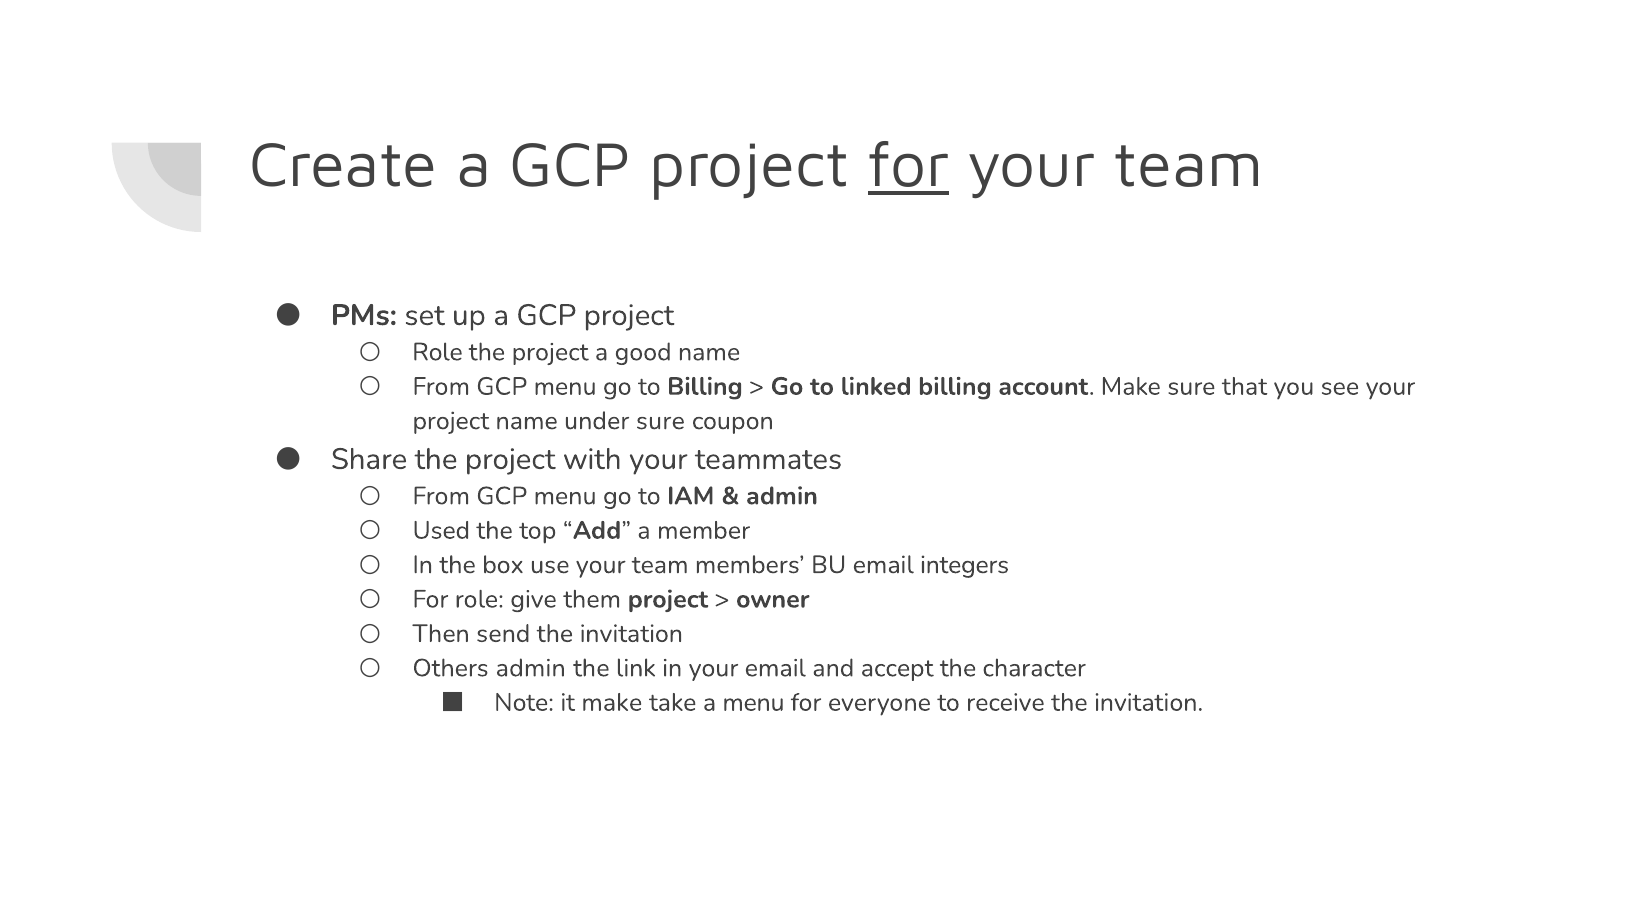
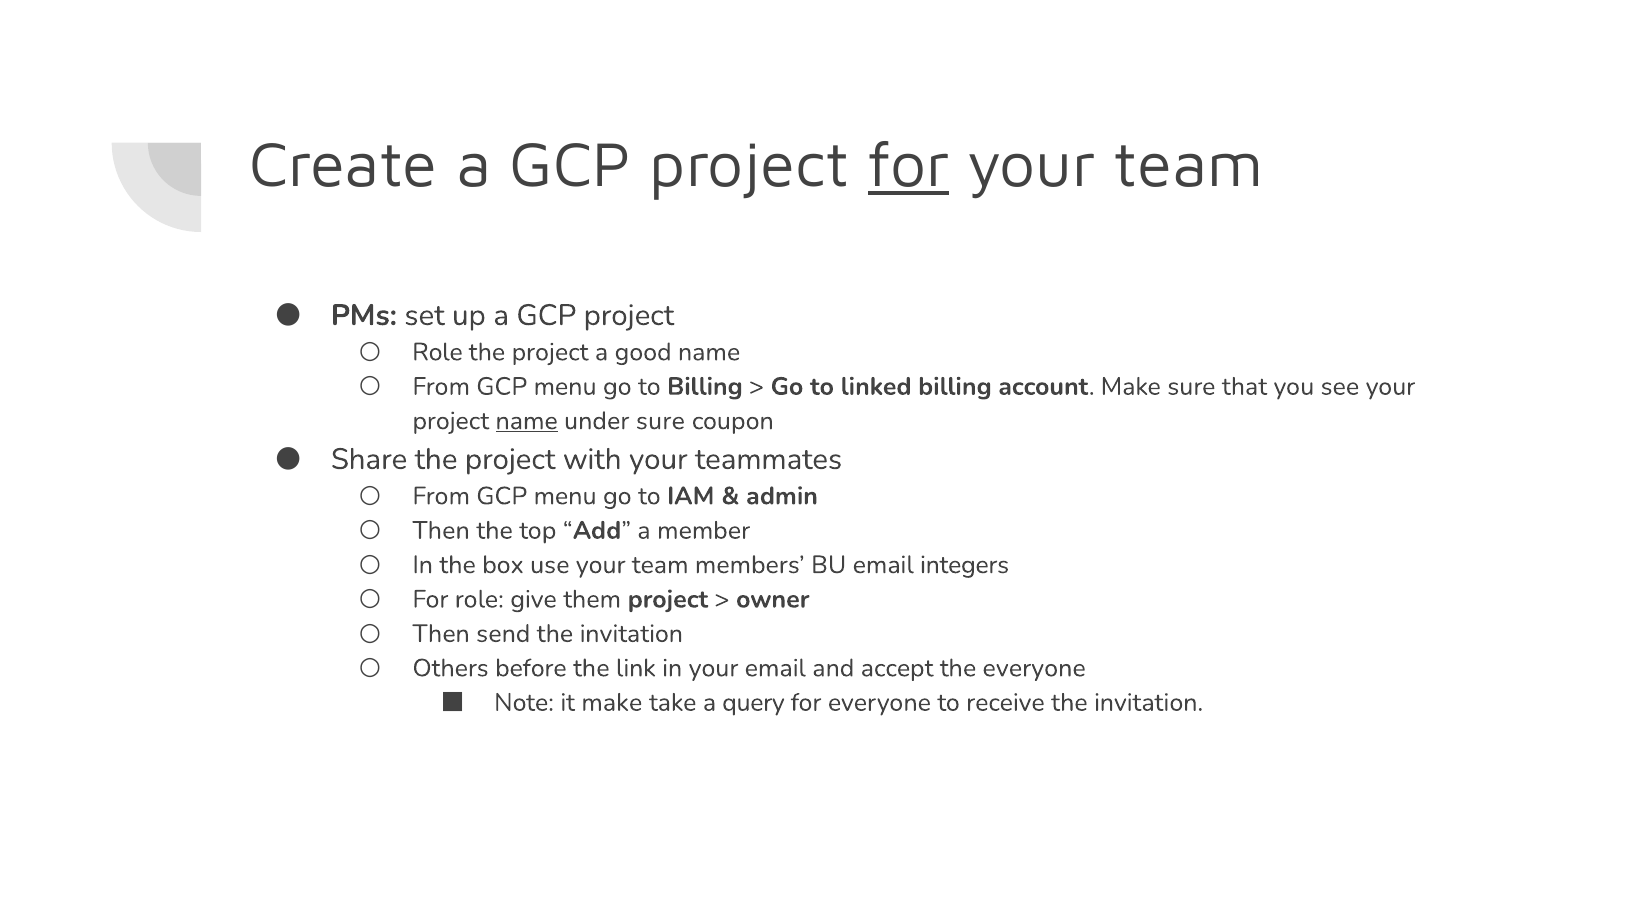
name at (527, 421) underline: none -> present
Used at (441, 530): Used -> Then
Others admin: admin -> before
the character: character -> everyone
a menu: menu -> query
